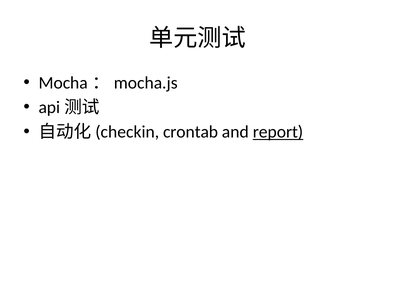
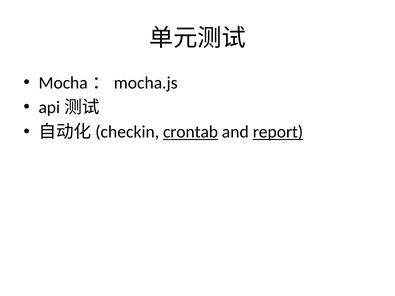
crontab underline: none -> present
